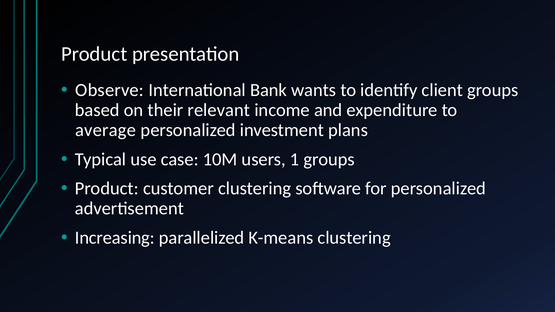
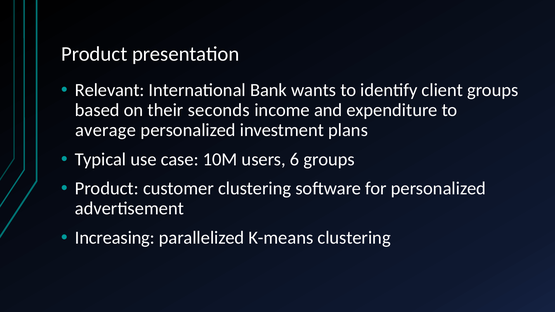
Observe: Observe -> Relevant
relevant: relevant -> seconds
1: 1 -> 6
